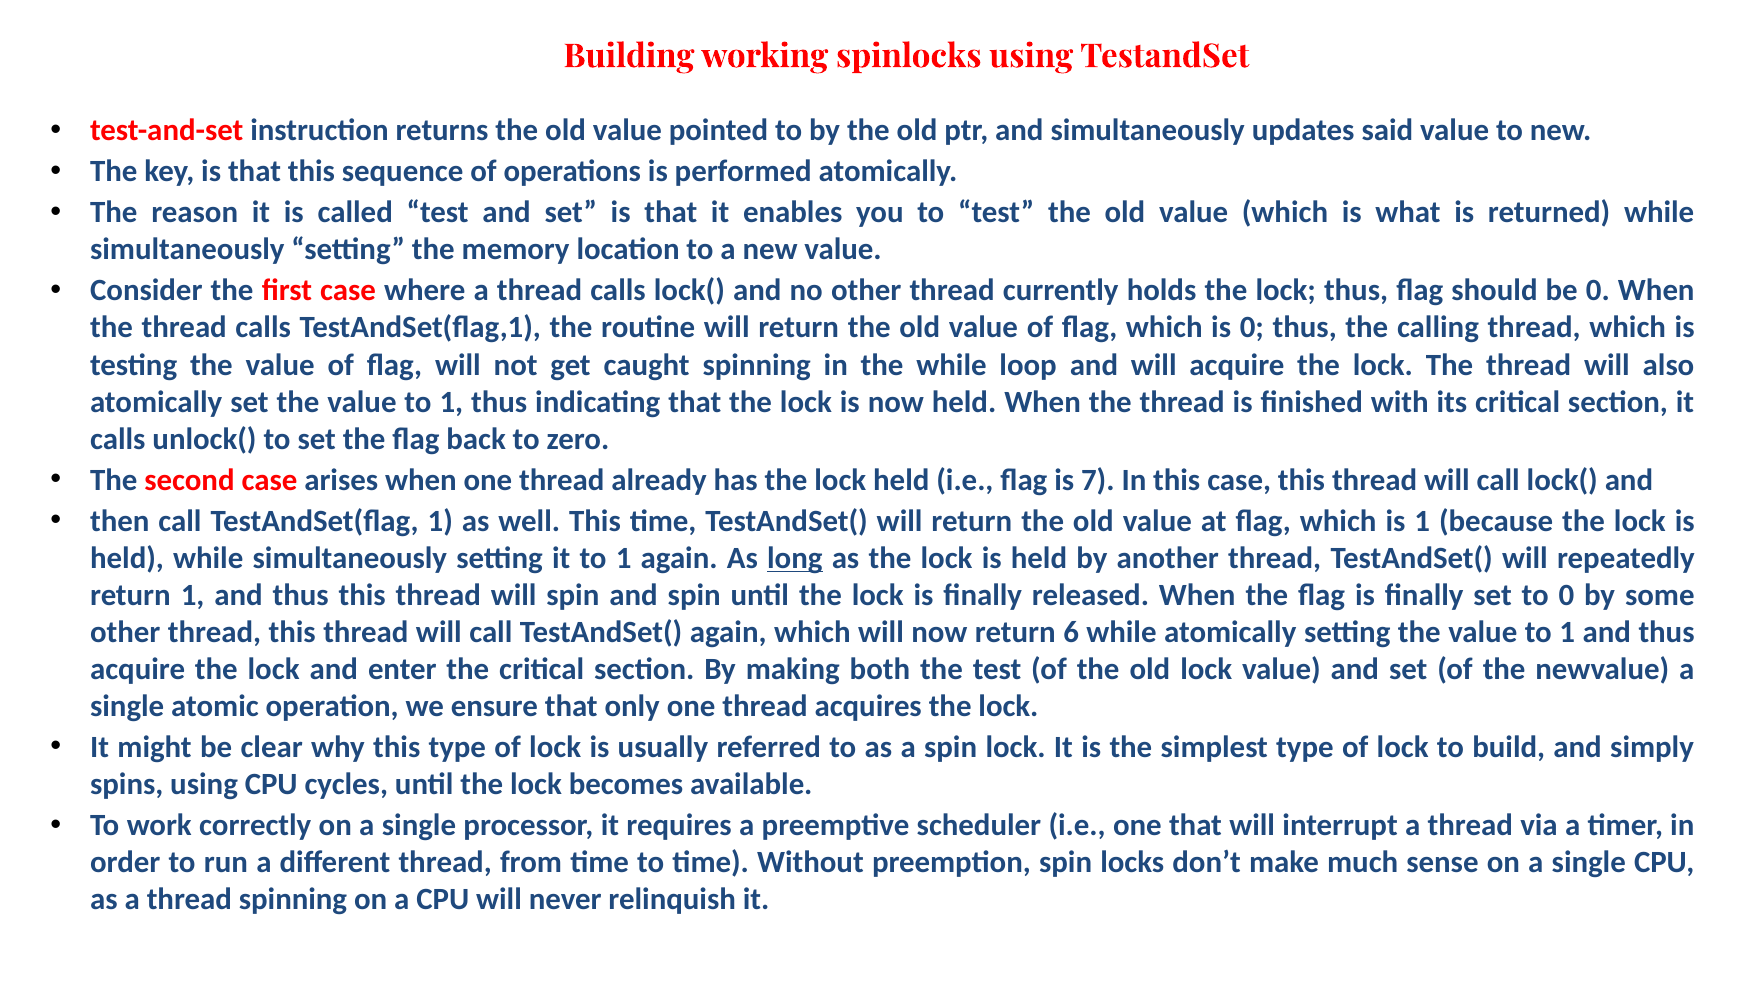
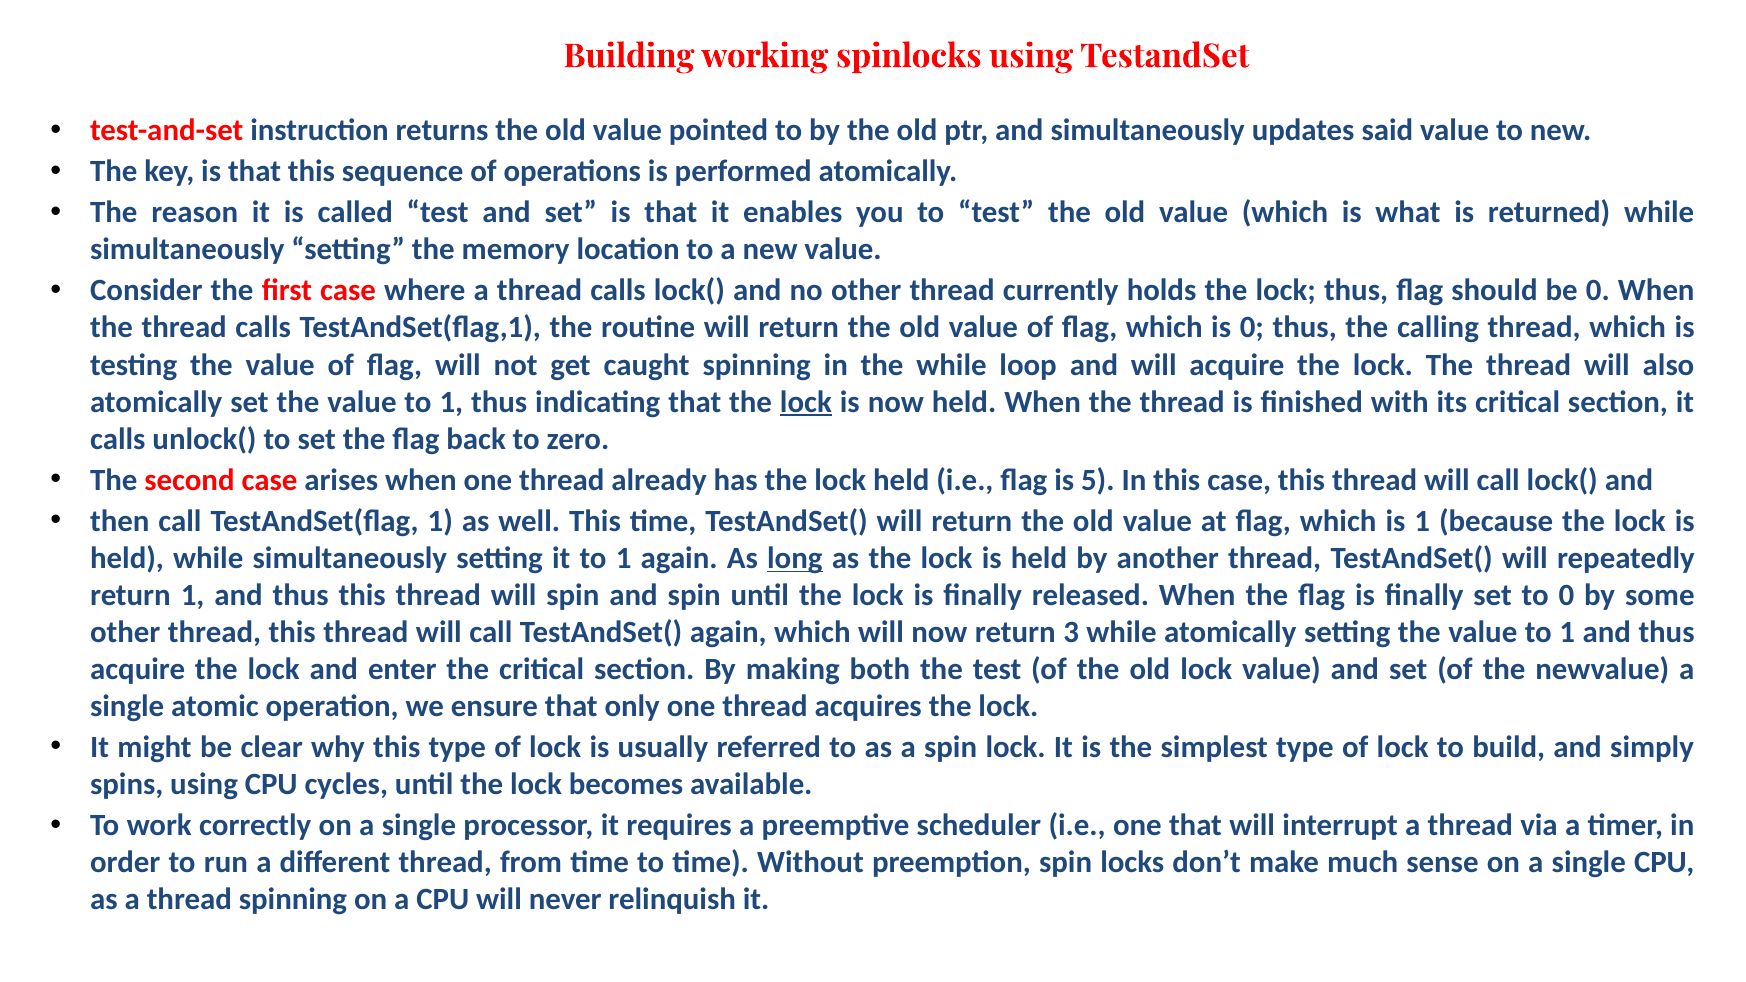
lock at (806, 402) underline: none -> present
7: 7 -> 5
6: 6 -> 3
